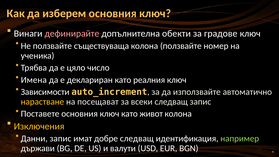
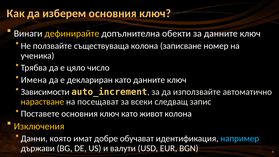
дефинирайте colour: pink -> yellow
за градове: градове -> данните
колона ползвайте: ползвайте -> записване
като реалния: реалния -> данните
Данни запис: запис -> която
добре следващ: следващ -> обучават
например colour: light green -> light blue
